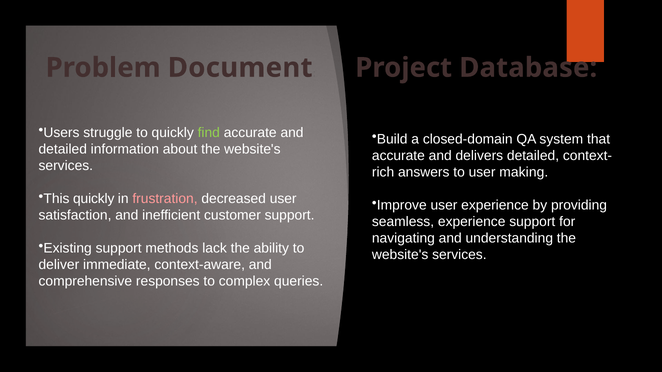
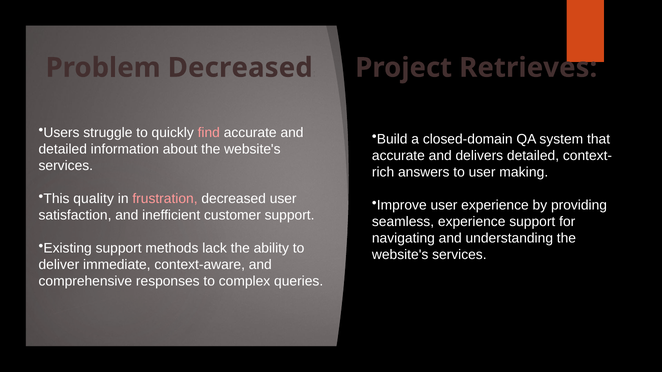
Problem Document: Document -> Decreased
Database: Database -> Retrieves
find colour: light green -> pink
This quickly: quickly -> quality
